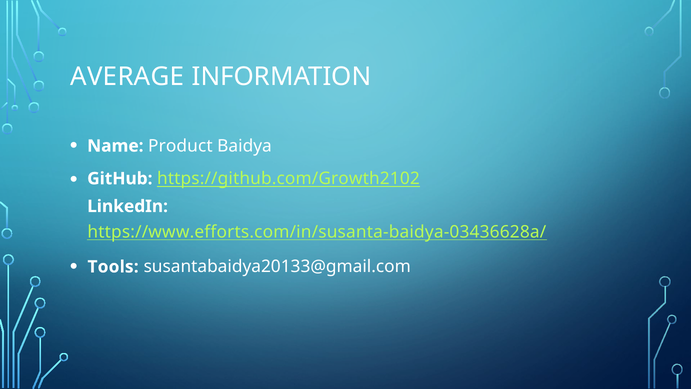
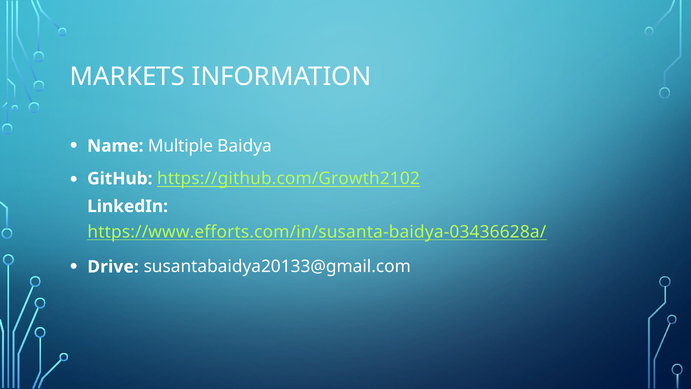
AVERAGE: AVERAGE -> MARKETS
Product: Product -> Multiple
Tools: Tools -> Drive
